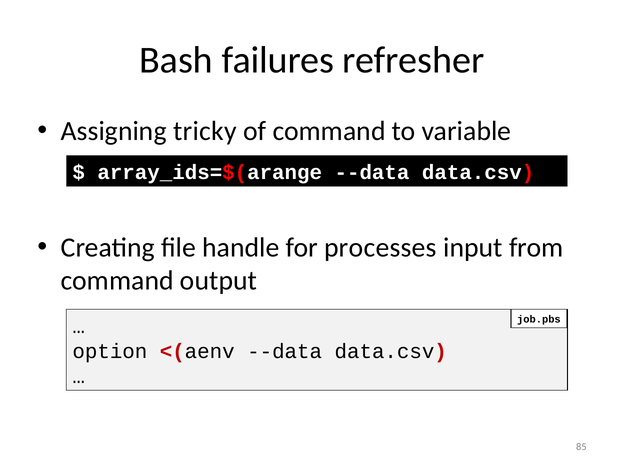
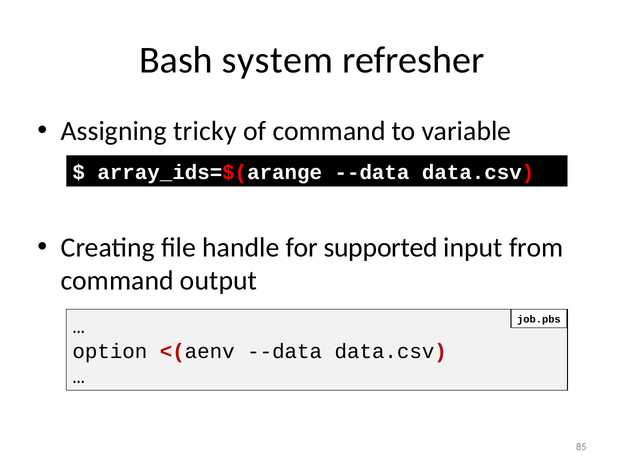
failures: failures -> system
processes: processes -> supported
